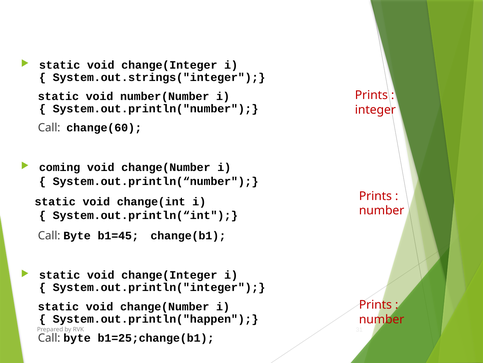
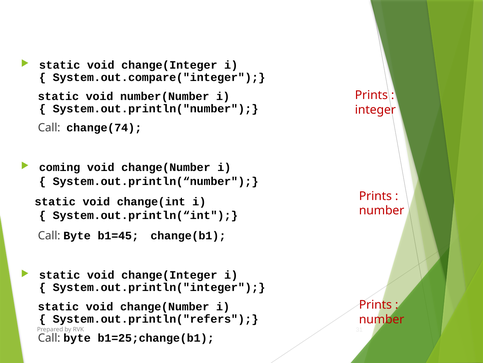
System.out.strings("integer: System.out.strings("integer -> System.out.compare("integer
change(60: change(60 -> change(74
System.out.println("happen: System.out.println("happen -> System.out.println("refers
